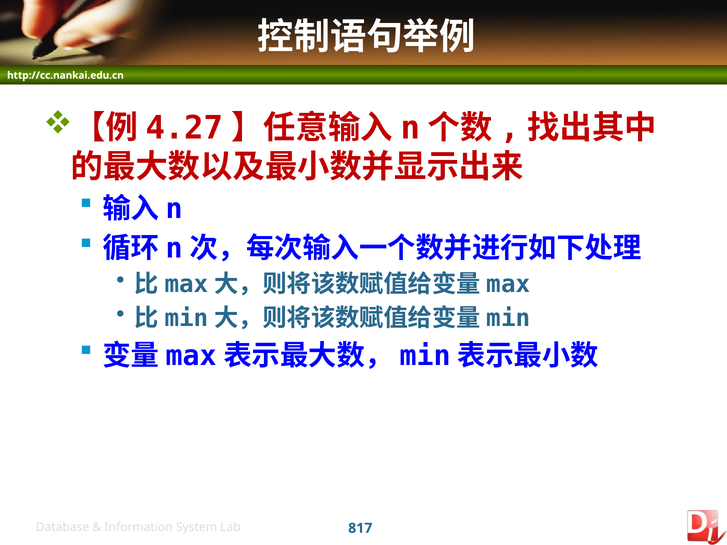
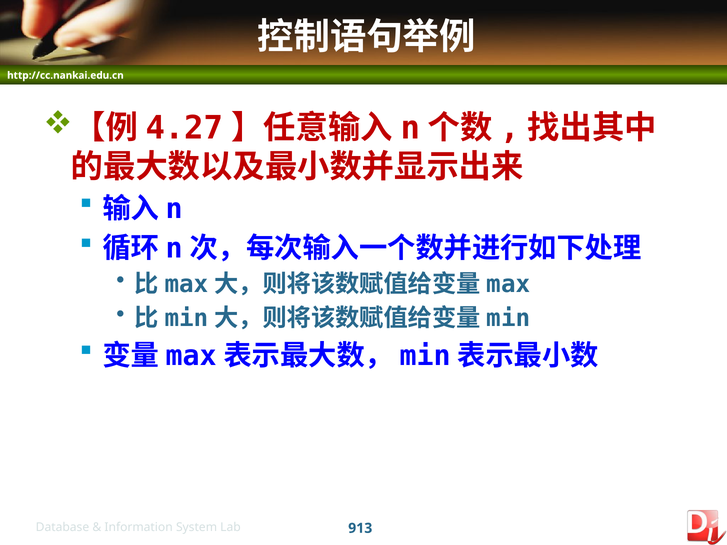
817: 817 -> 913
